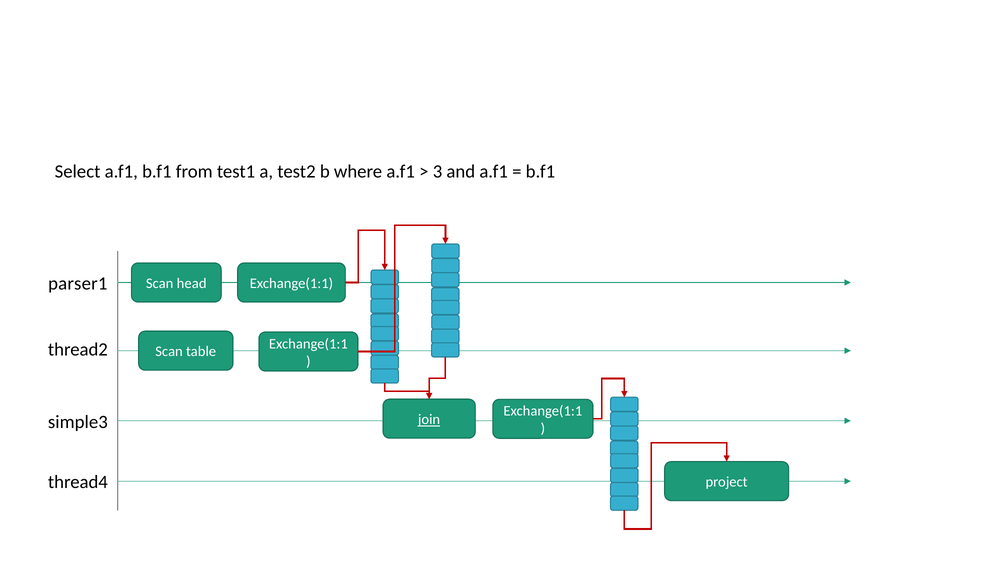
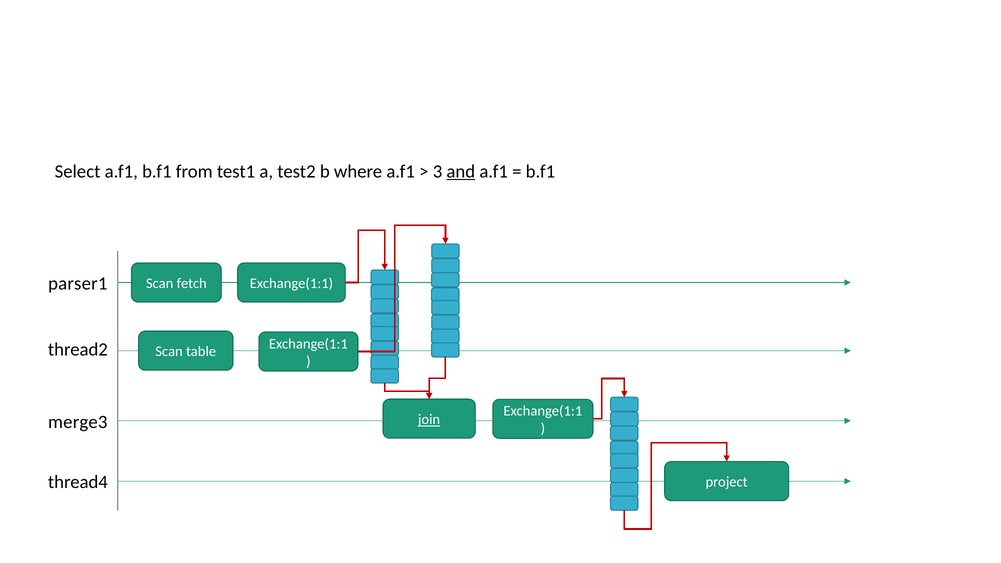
and underline: none -> present
head: head -> fetch
simple3: simple3 -> merge3
